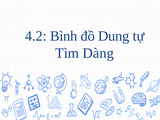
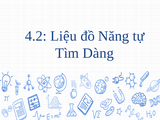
Bình: Bình -> Liệu
Dung: Dung -> Năng
